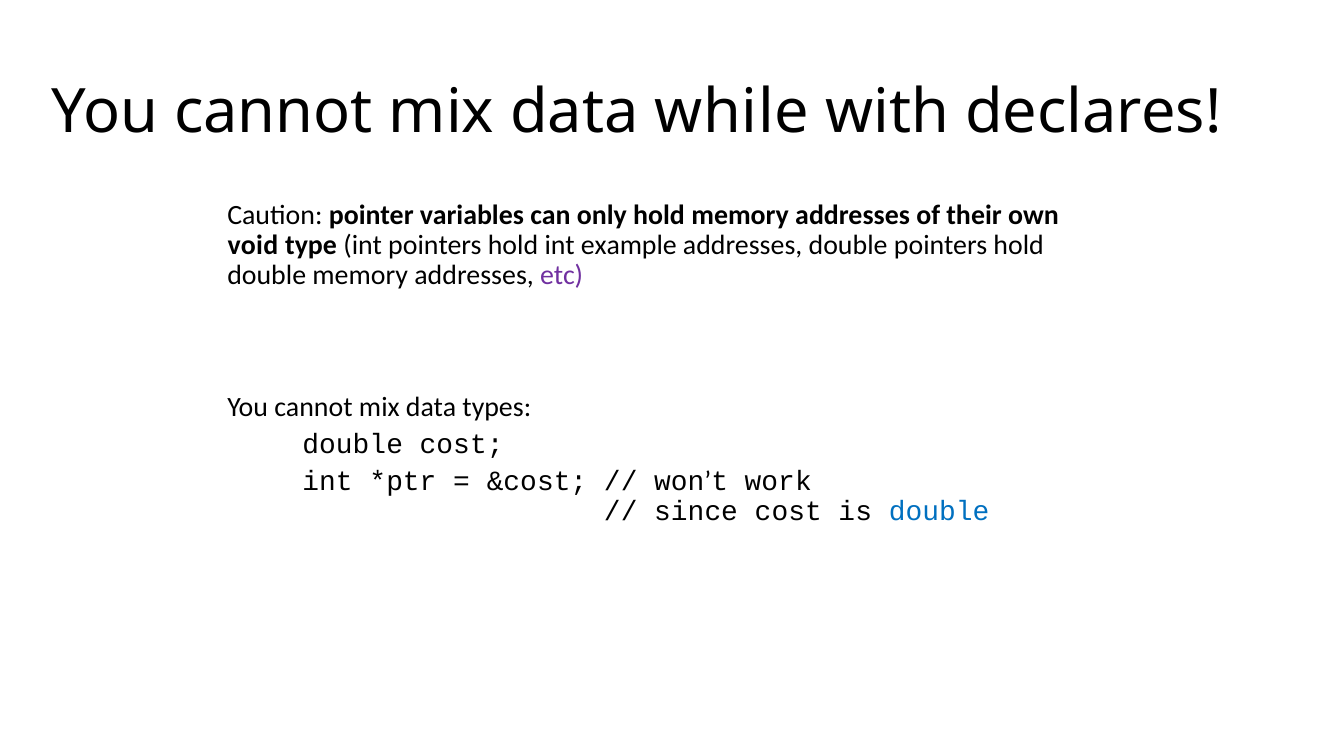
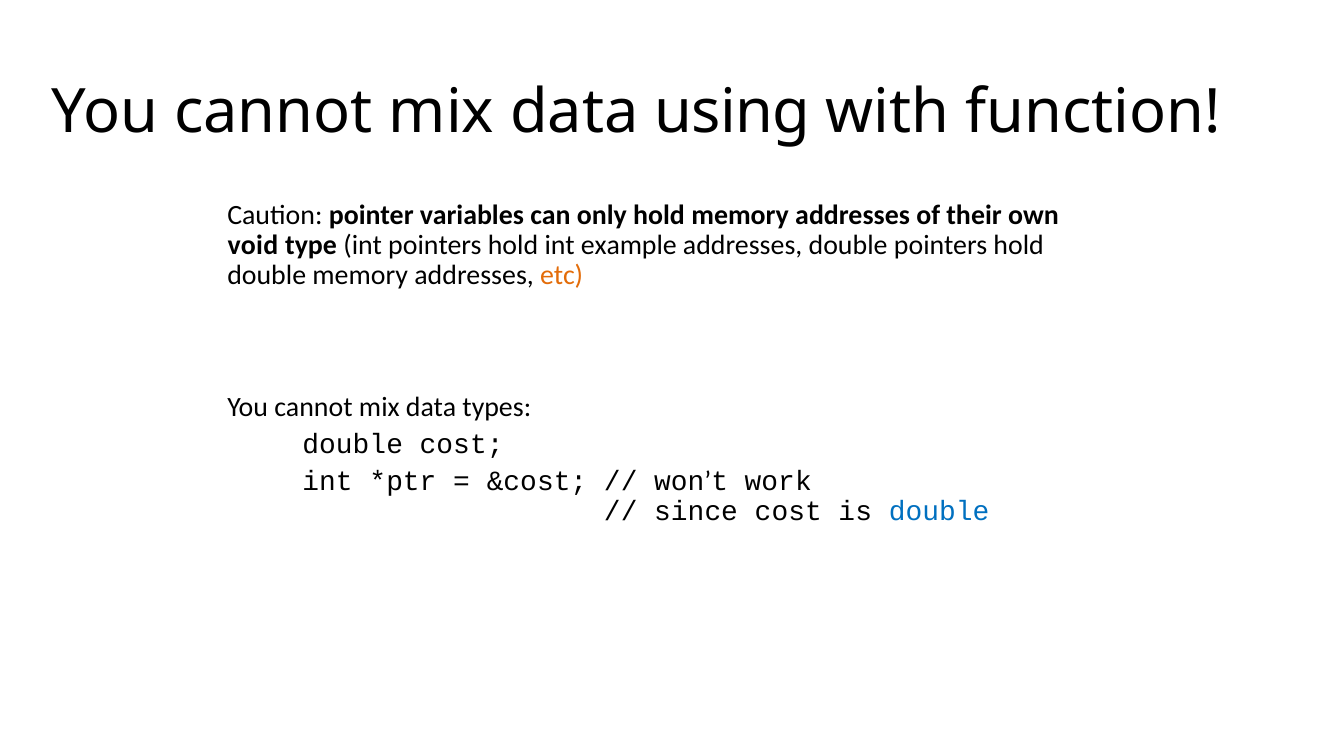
while: while -> using
declares: declares -> function
etc colour: purple -> orange
